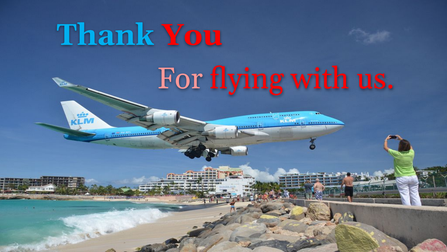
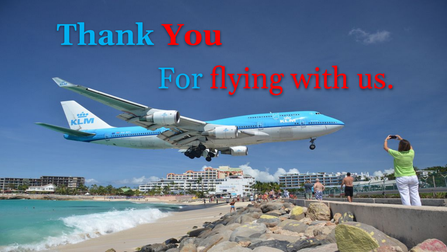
For colour: pink -> light blue
